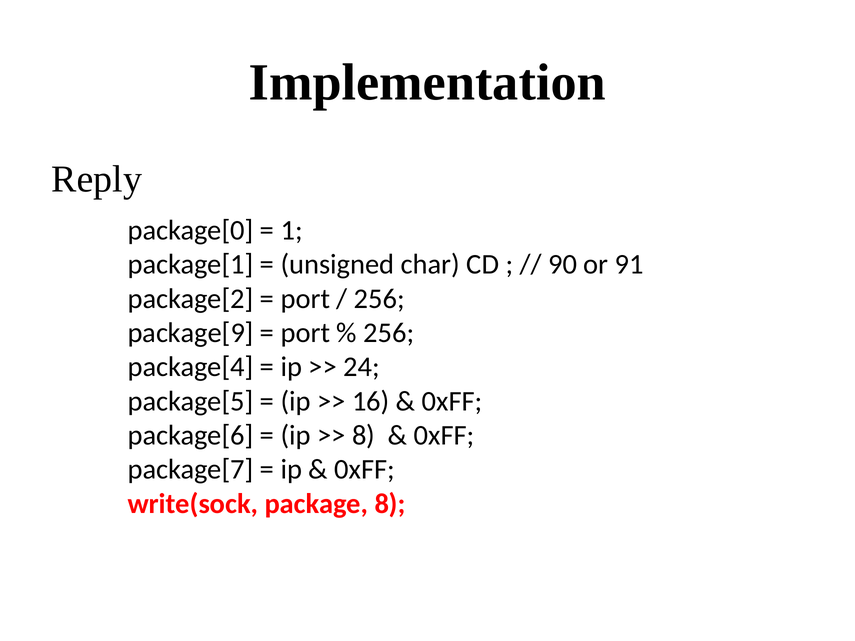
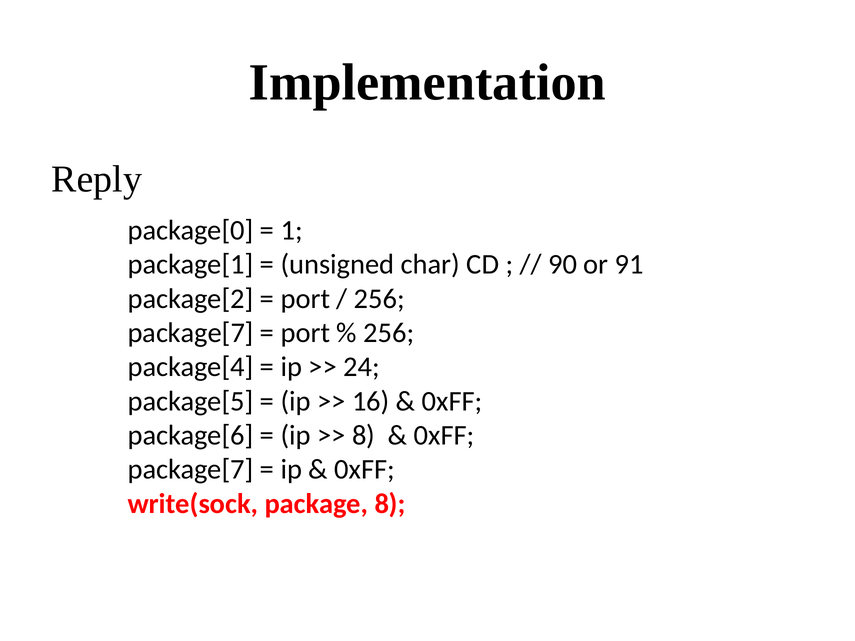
package[9 at (191, 333): package[9 -> package[7
